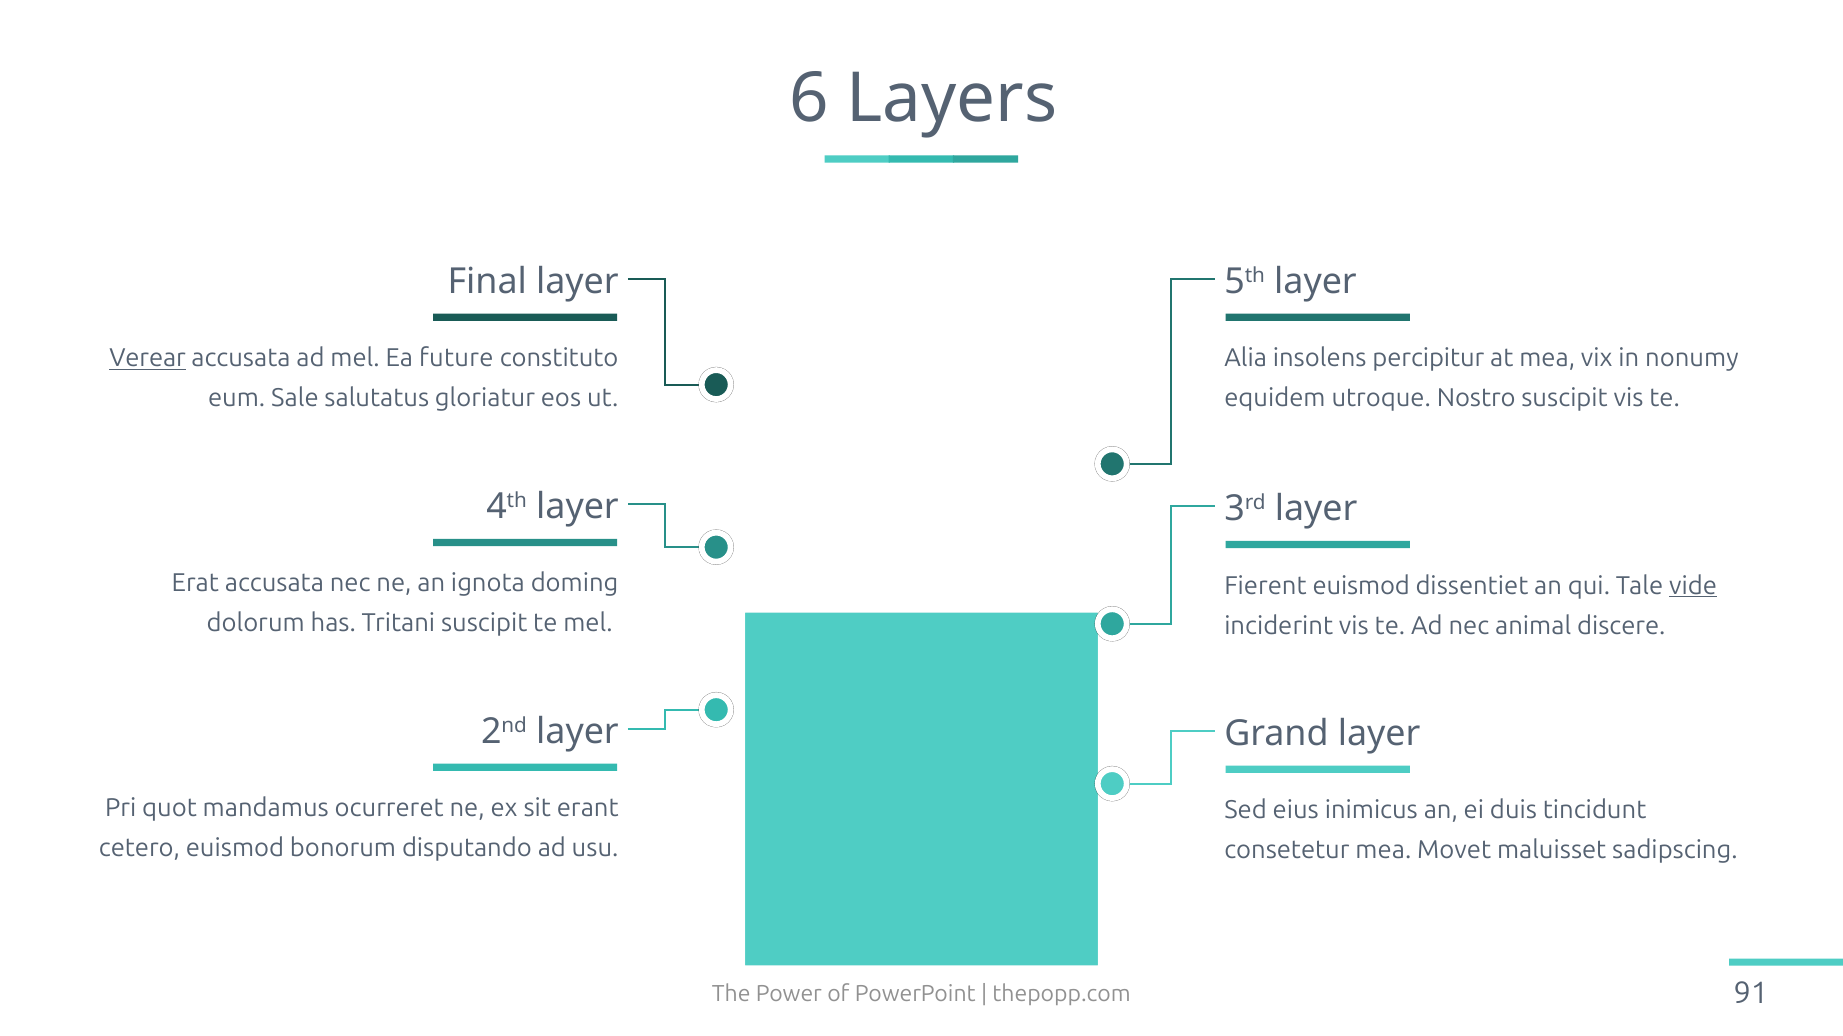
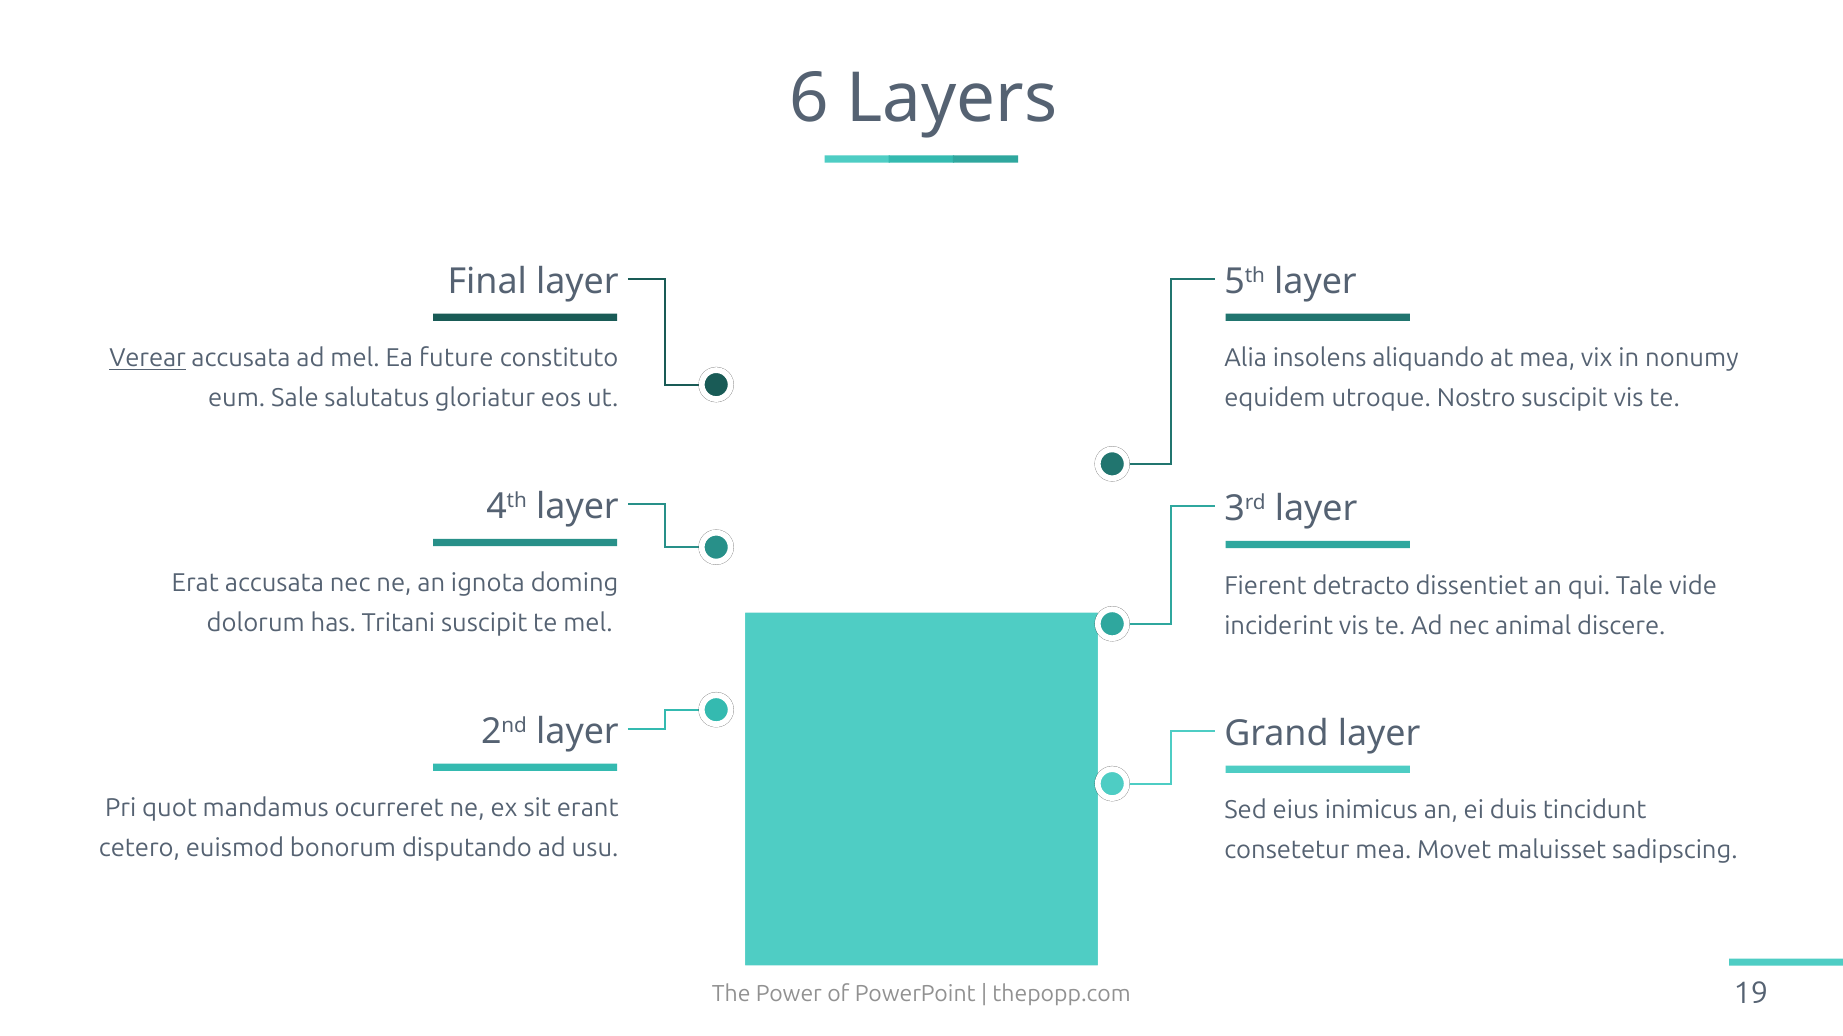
percipitur: percipitur -> aliquando
Fierent euismod: euismod -> detracto
vide underline: present -> none
91: 91 -> 19
